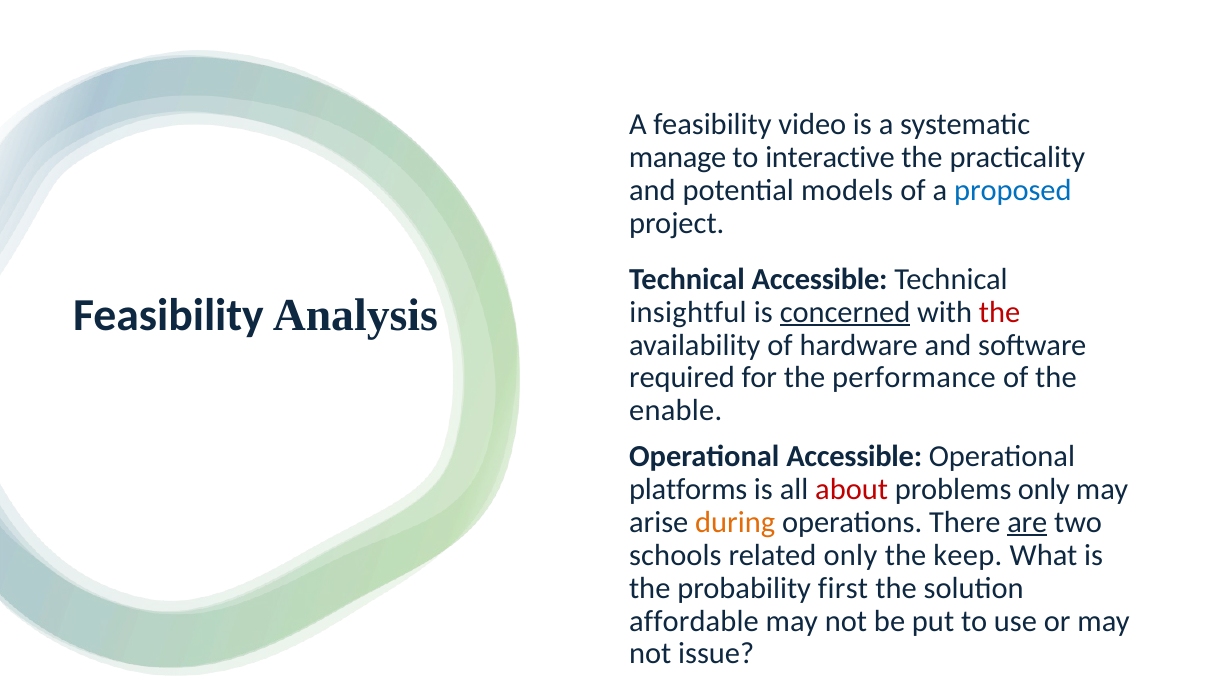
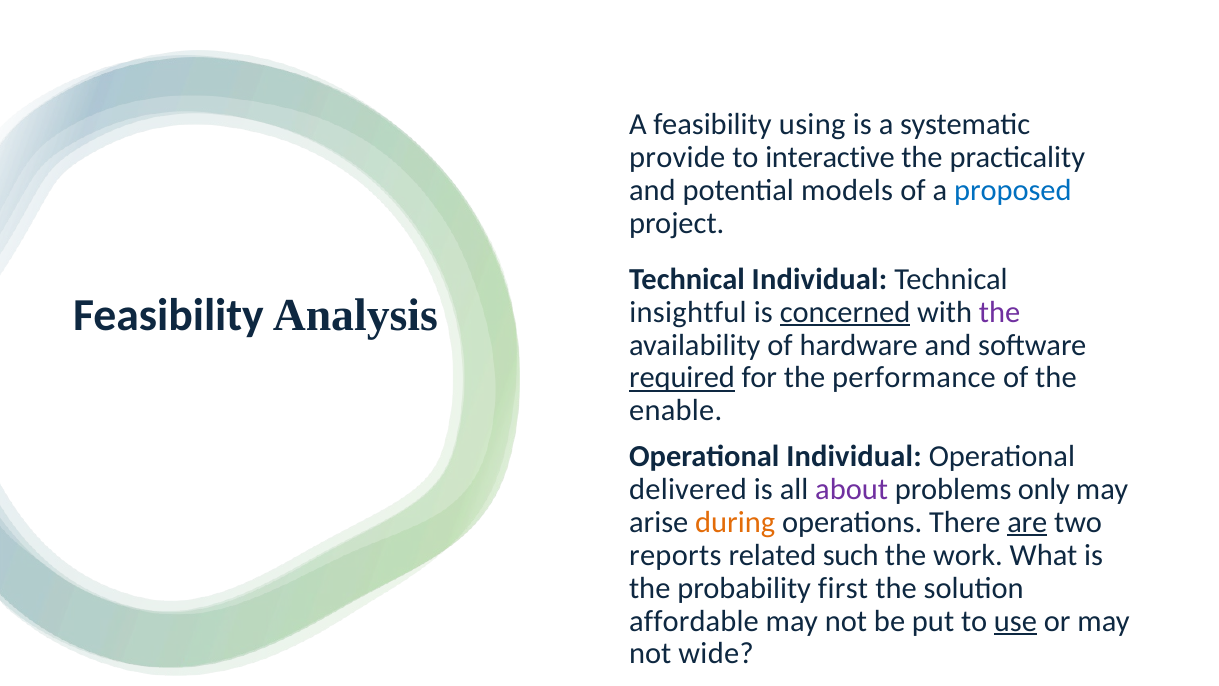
video: video -> using
manage: manage -> provide
Technical Accessible: Accessible -> Individual
the at (1000, 312) colour: red -> purple
required underline: none -> present
Operational Accessible: Accessible -> Individual
platforms: platforms -> delivered
about colour: red -> purple
schools: schools -> reports
related only: only -> such
keep: keep -> work
use underline: none -> present
issue: issue -> wide
